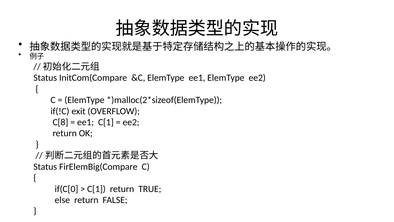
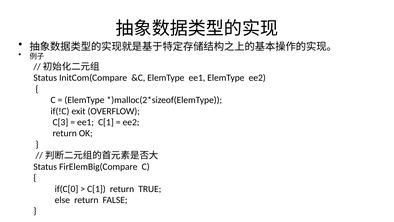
C[8: C[8 -> C[3
